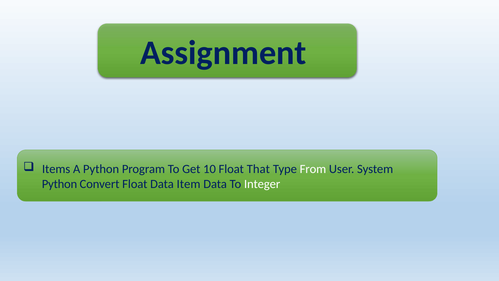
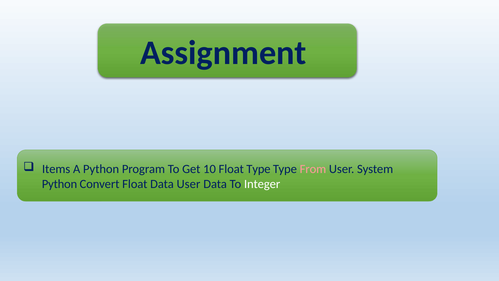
Float That: That -> Type
From colour: white -> pink
Data Item: Item -> User
